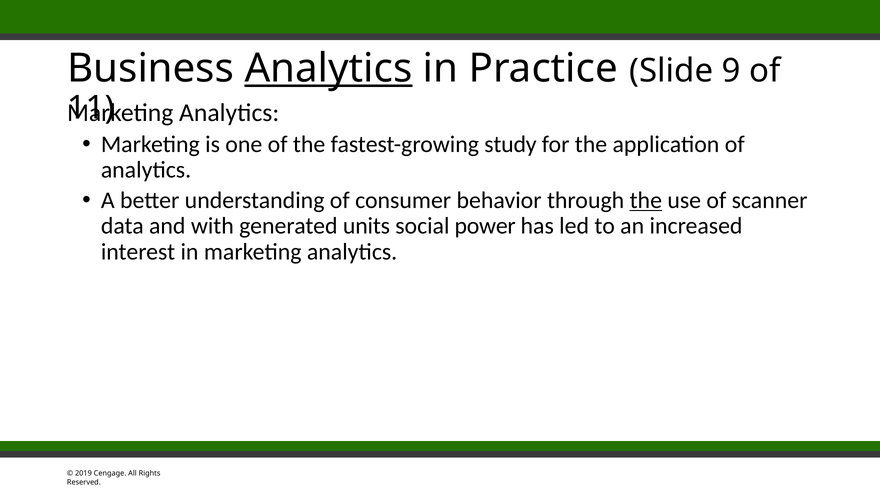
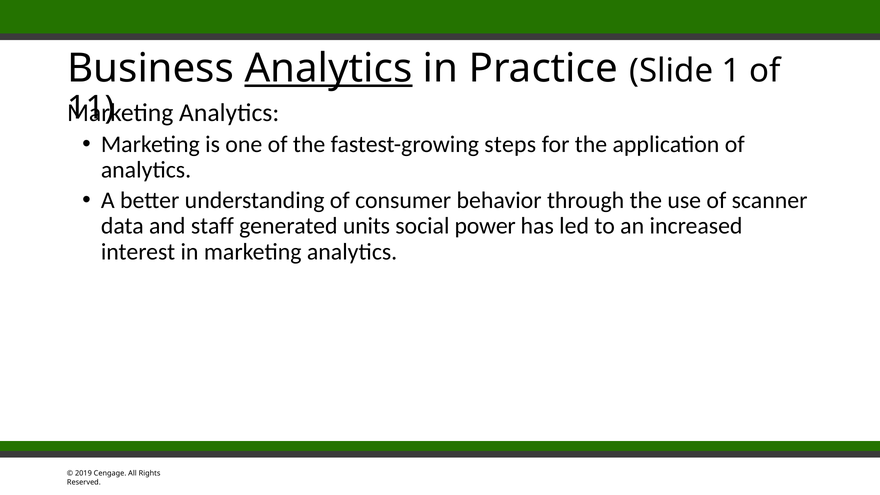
9: 9 -> 1
study: study -> steps
the at (646, 200) underline: present -> none
with: with -> staff
